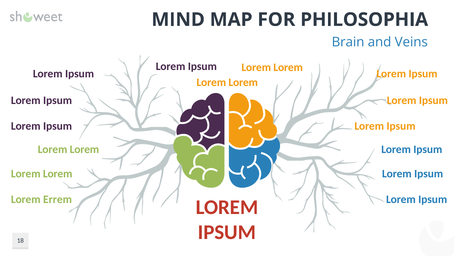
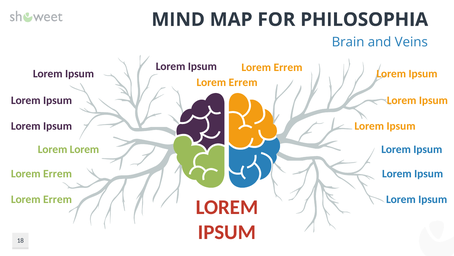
Lorem at (288, 67): Lorem -> Errem
Lorem at (243, 82): Lorem -> Errem
Lorem at (58, 173): Lorem -> Errem
